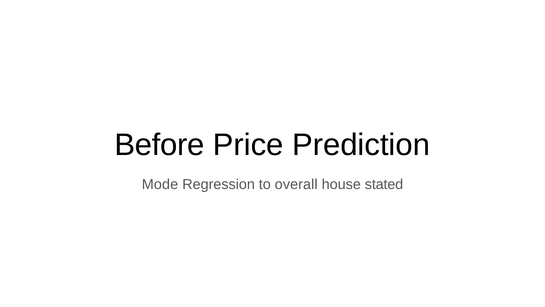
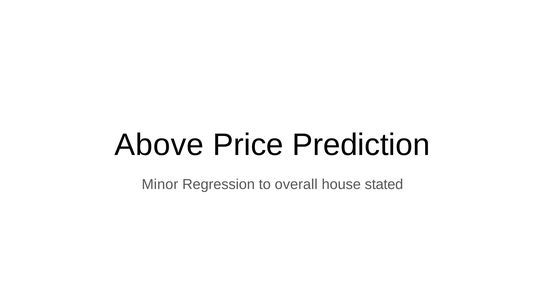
Before: Before -> Above
Mode: Mode -> Minor
